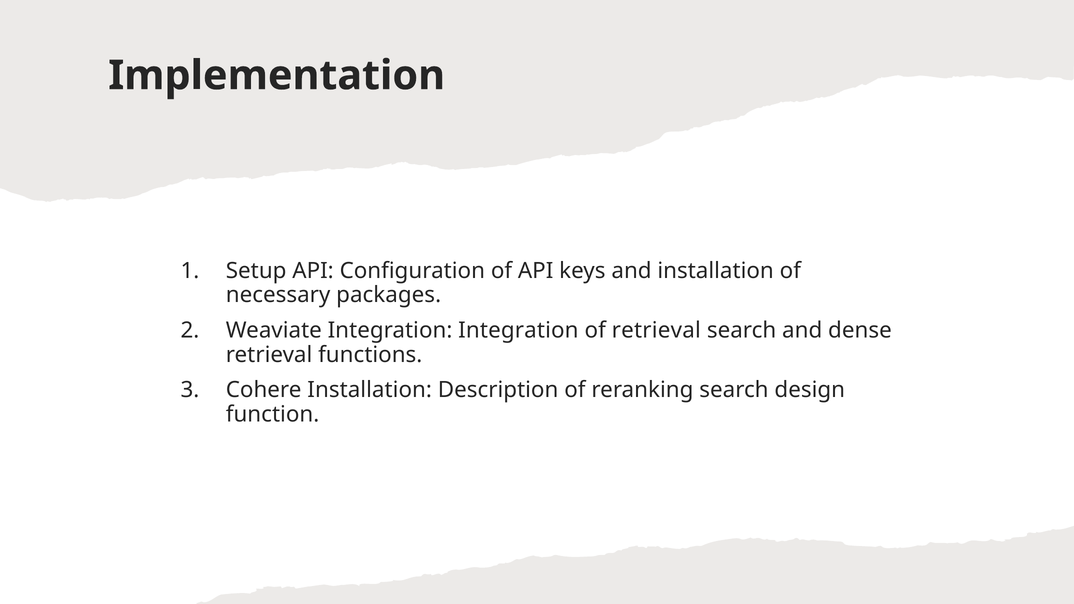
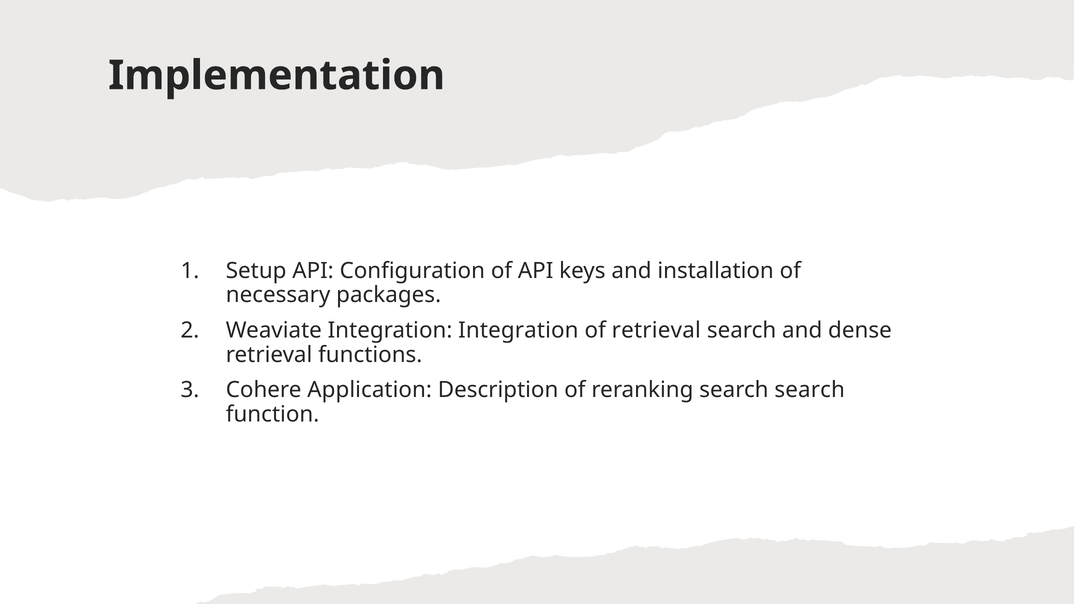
Cohere Installation: Installation -> Application
search design: design -> search
